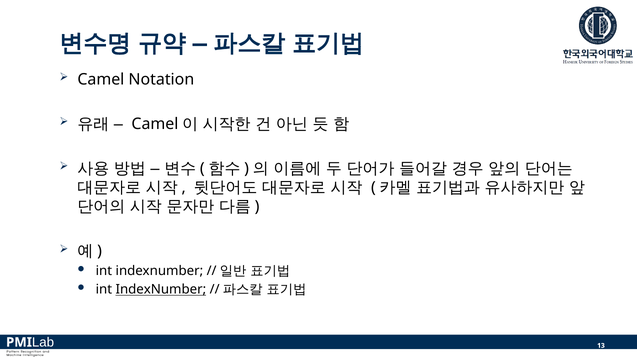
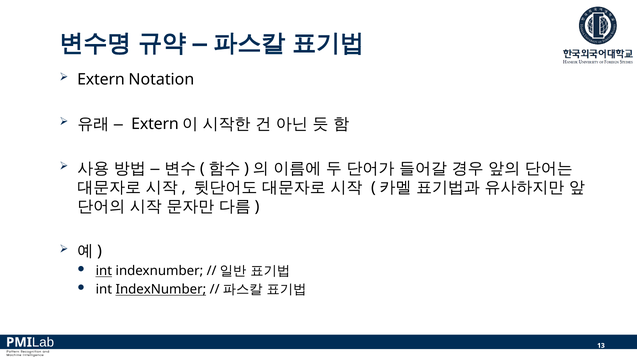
Camel at (101, 79): Camel -> Extern
Camel at (155, 124): Camel -> Extern
int at (104, 271) underline: none -> present
